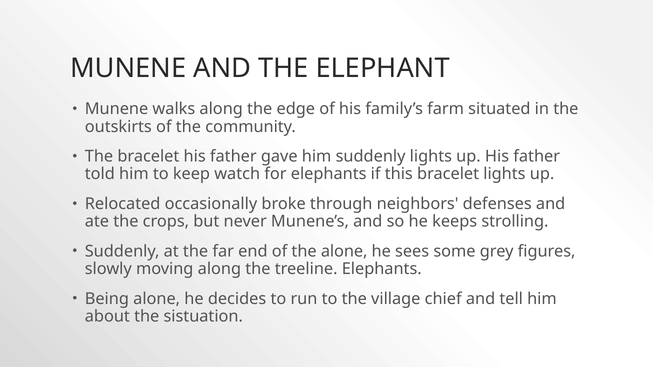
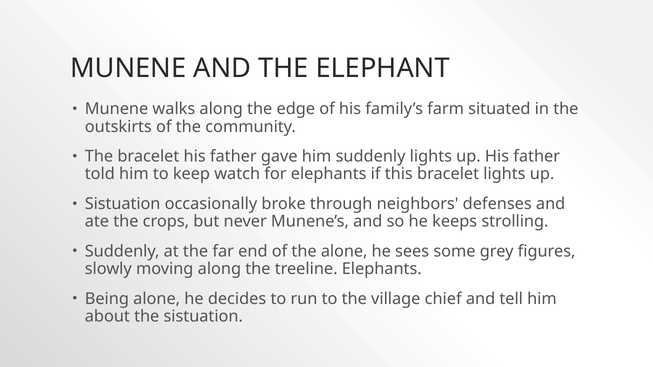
Relocated at (123, 204): Relocated -> Sistuation
